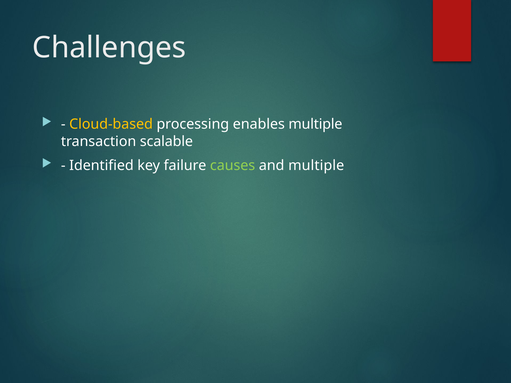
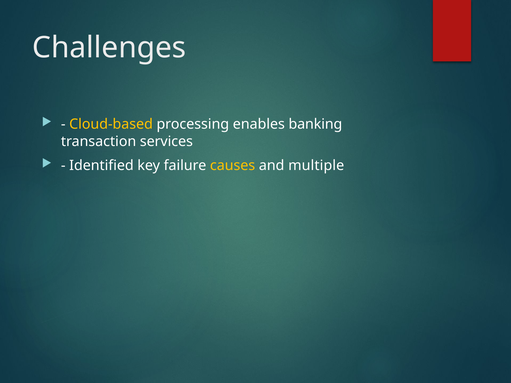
enables multiple: multiple -> banking
scalable: scalable -> services
causes colour: light green -> yellow
